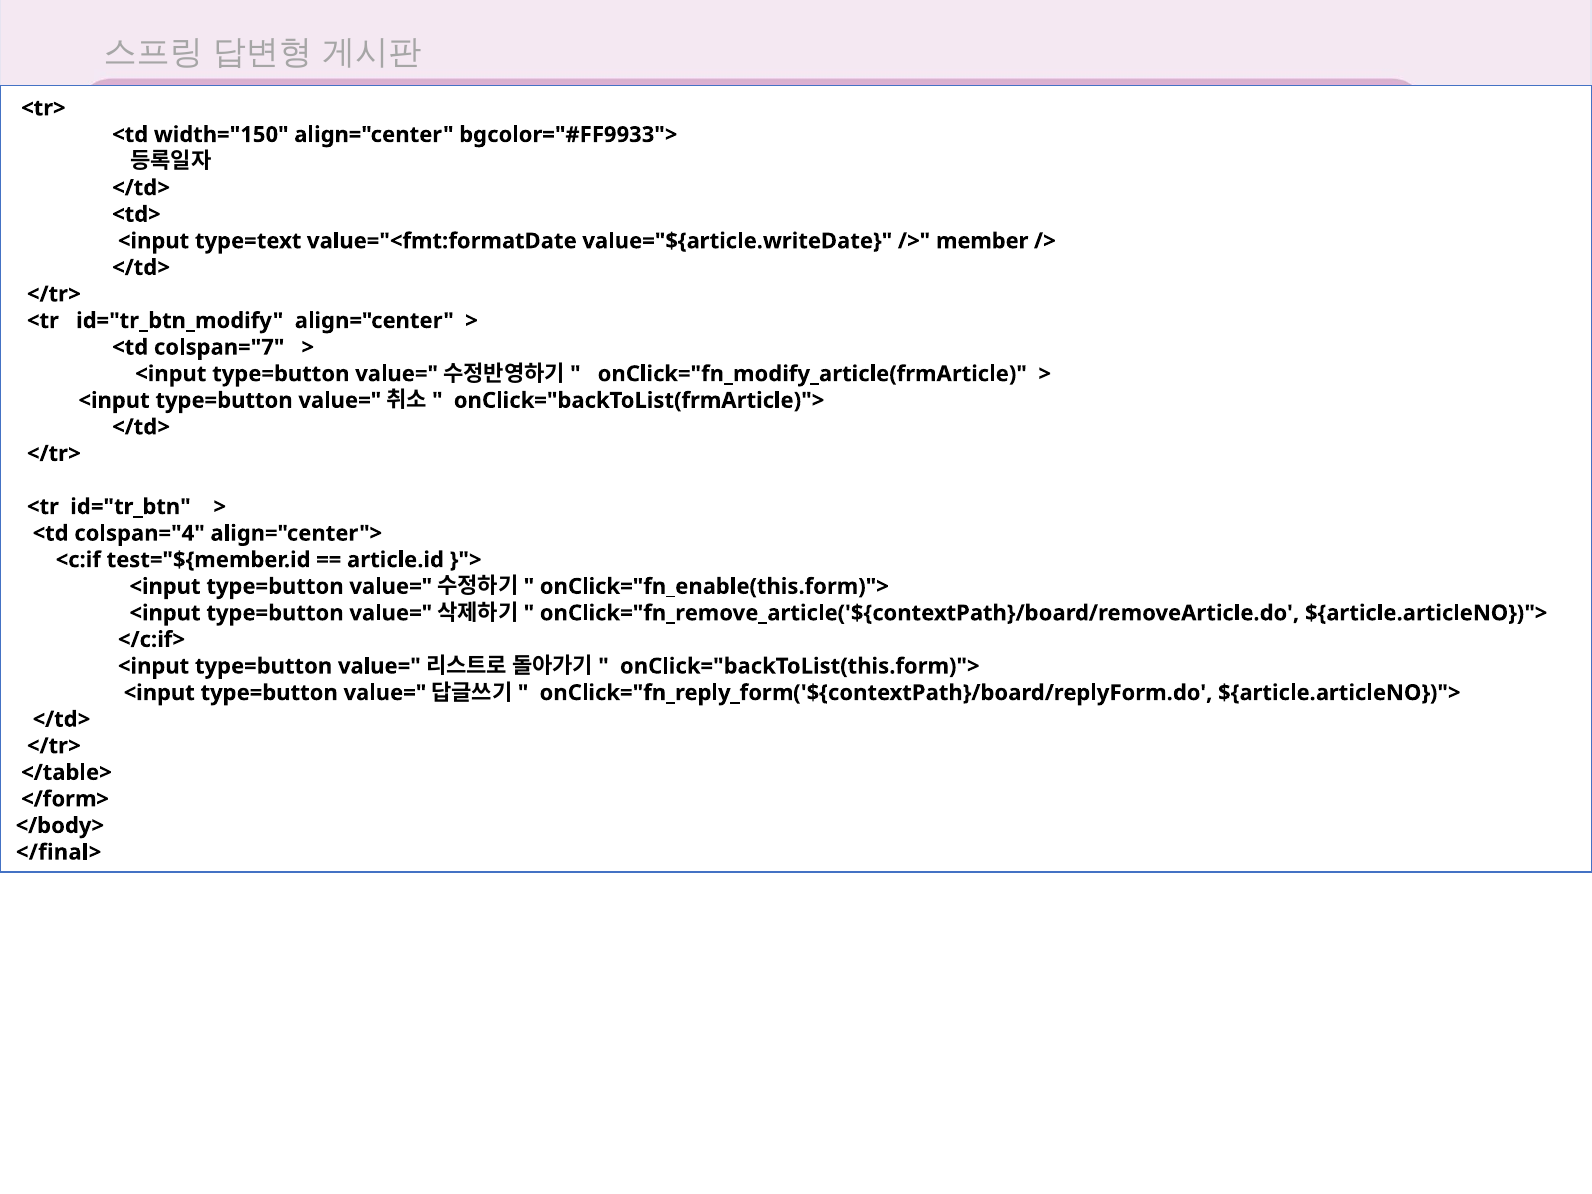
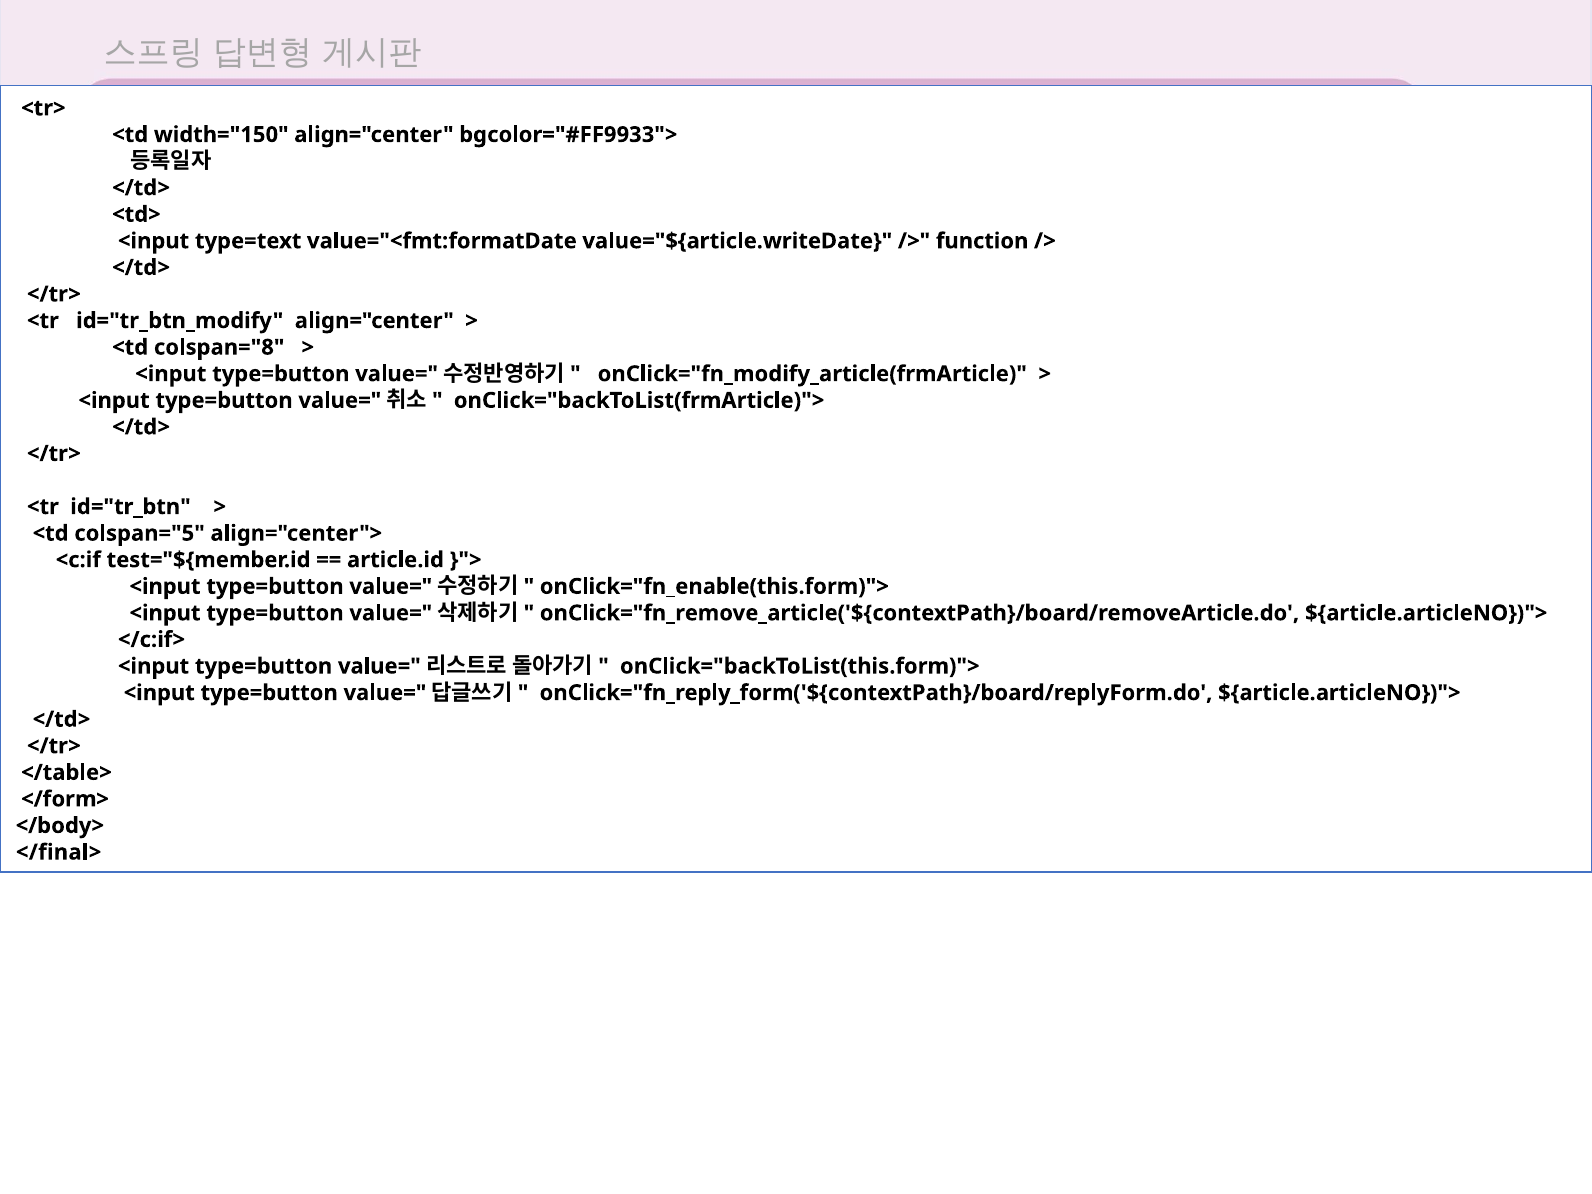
member: member -> function
colspan="7: colspan="7 -> colspan="8
colspan="4: colspan="4 -> colspan="5
